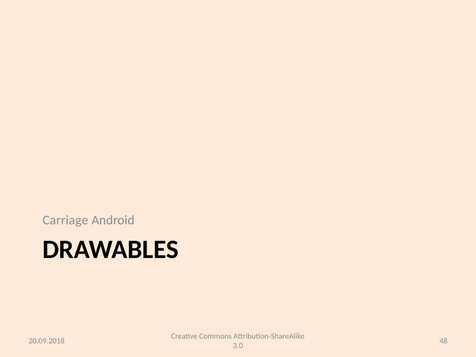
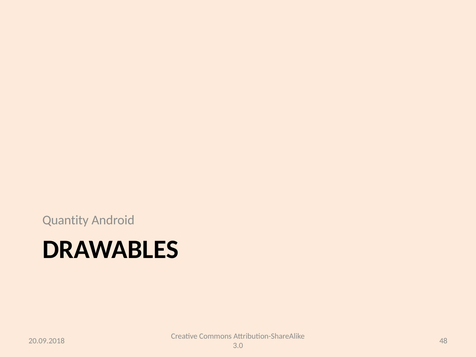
Carriage: Carriage -> Quantity
